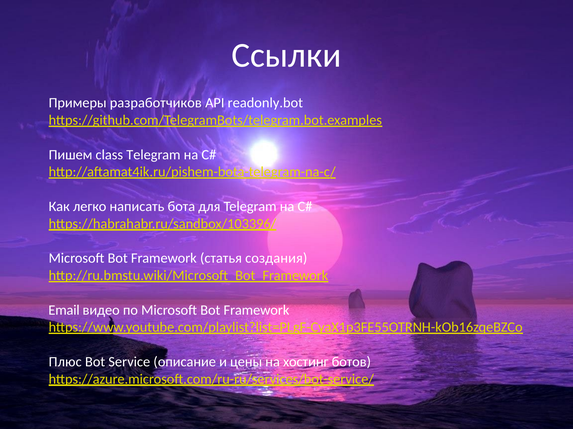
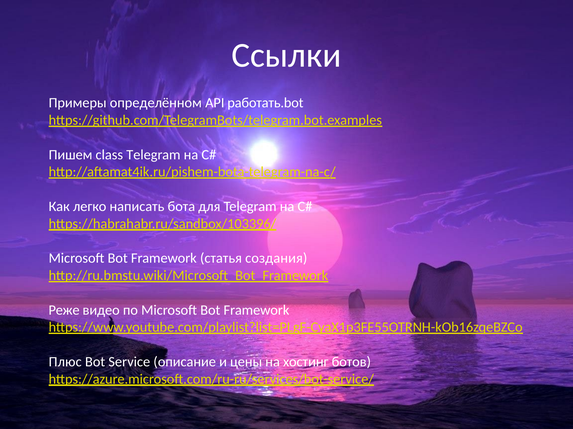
разработчиков: разработчиков -> определённом
readonly.bot: readonly.bot -> работать.bot
Email: Email -> Реже
